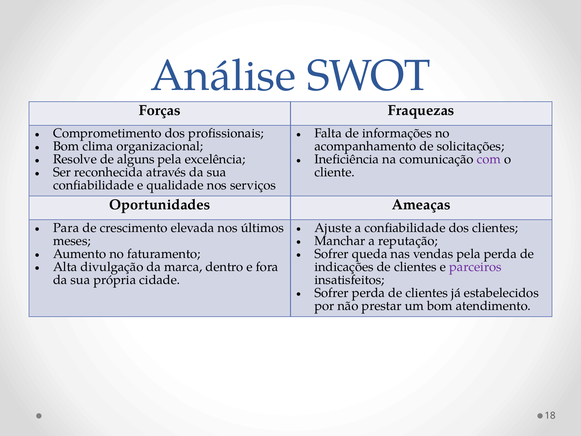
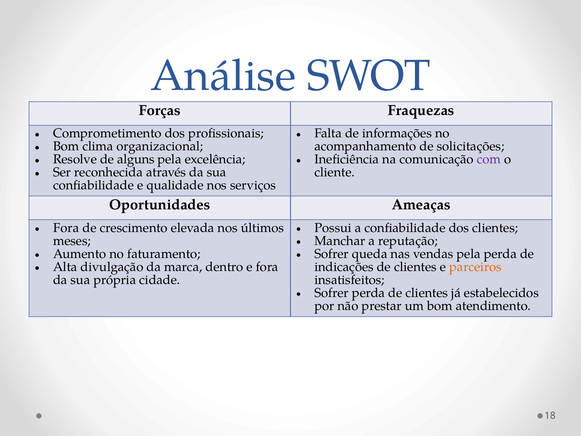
Para at (66, 228): Para -> Fora
Ajuste: Ajuste -> Possui
parceiros colour: purple -> orange
